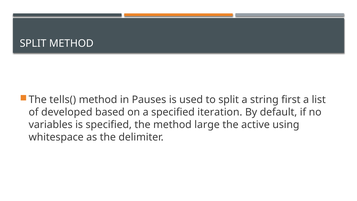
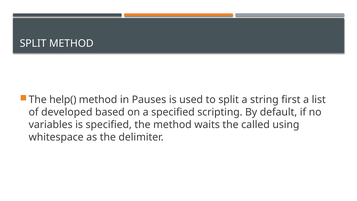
tells(: tells( -> help(
iteration: iteration -> scripting
large: large -> waits
active: active -> called
